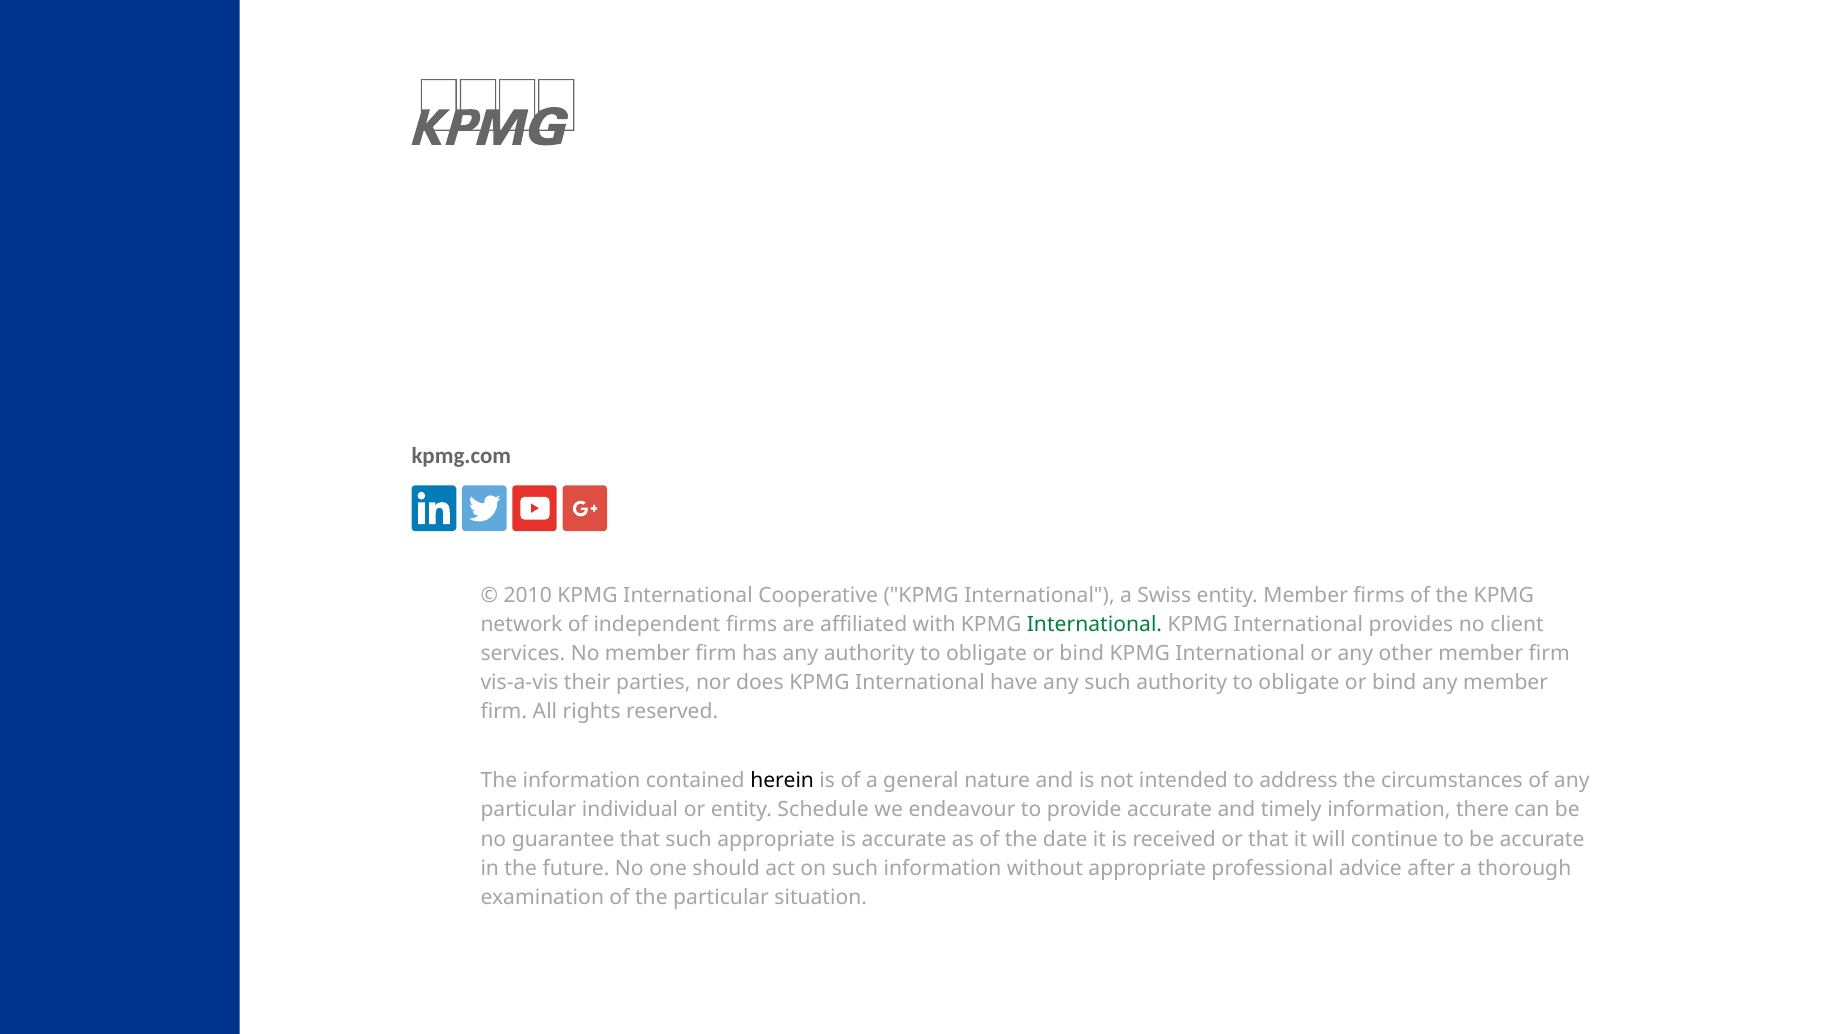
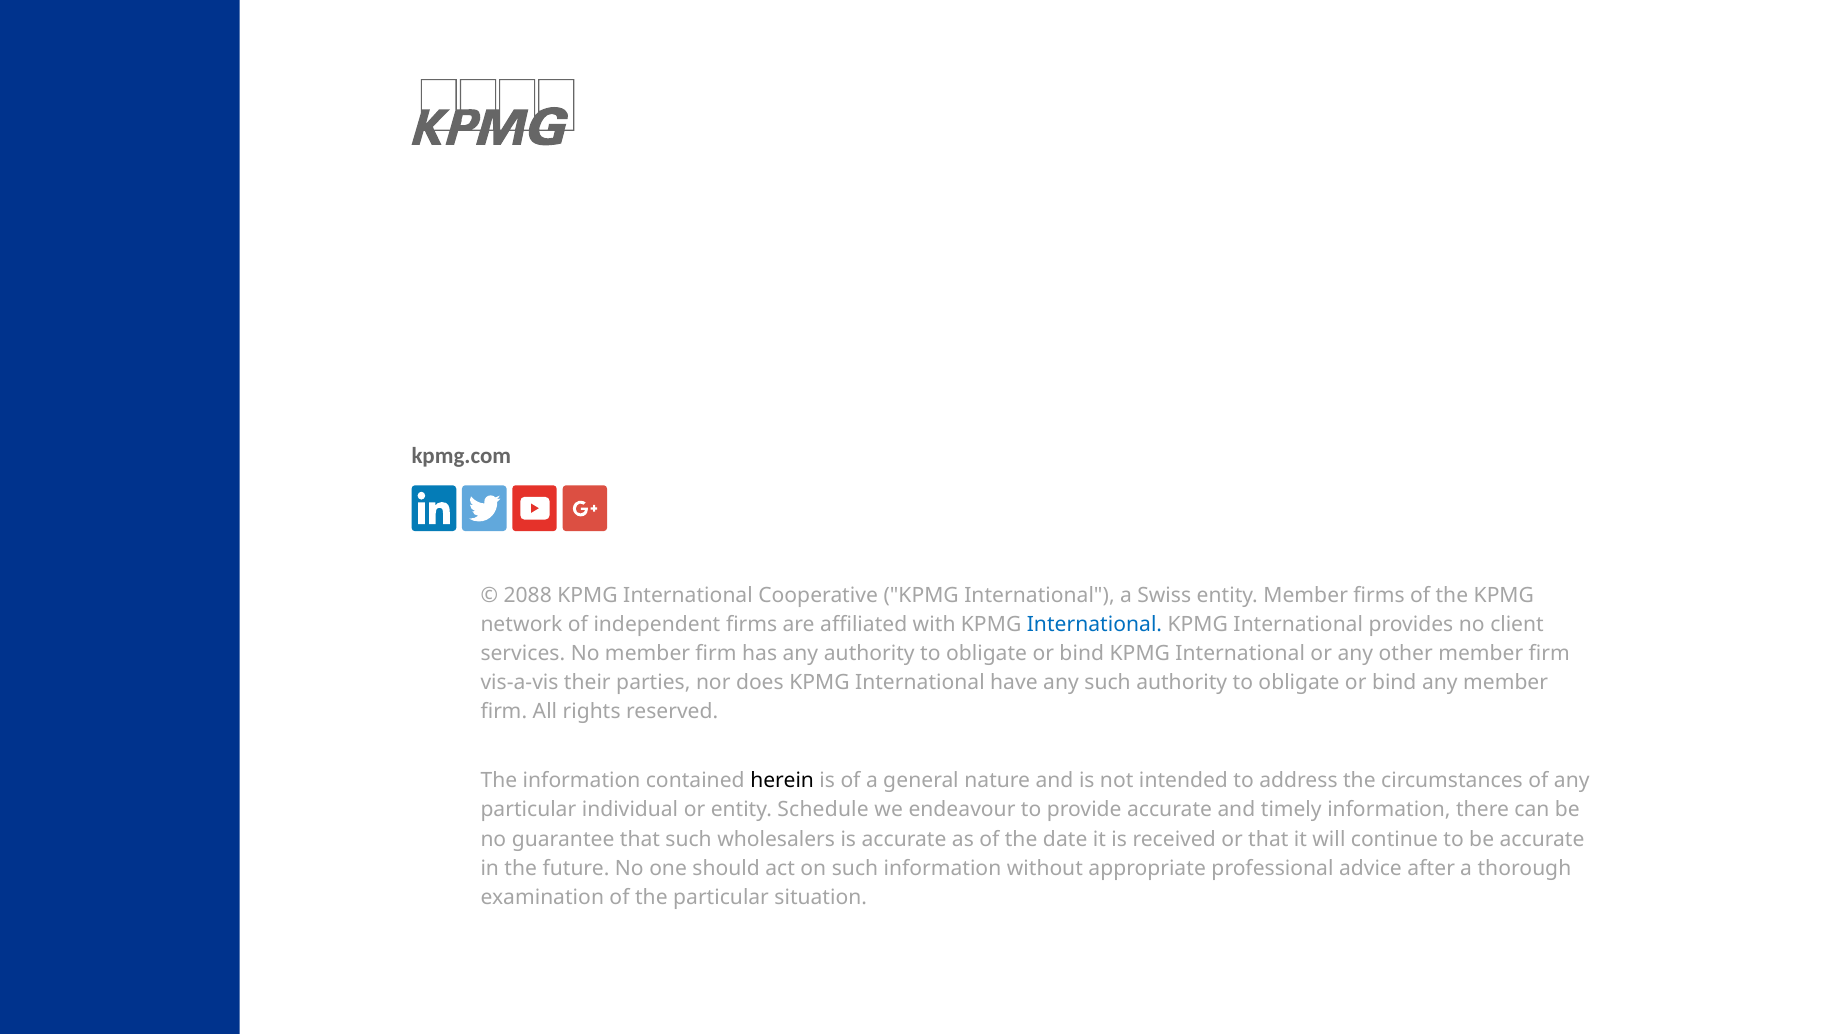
2010: 2010 -> 2088
International at (1094, 625) colour: green -> blue
such appropriate: appropriate -> wholesalers
